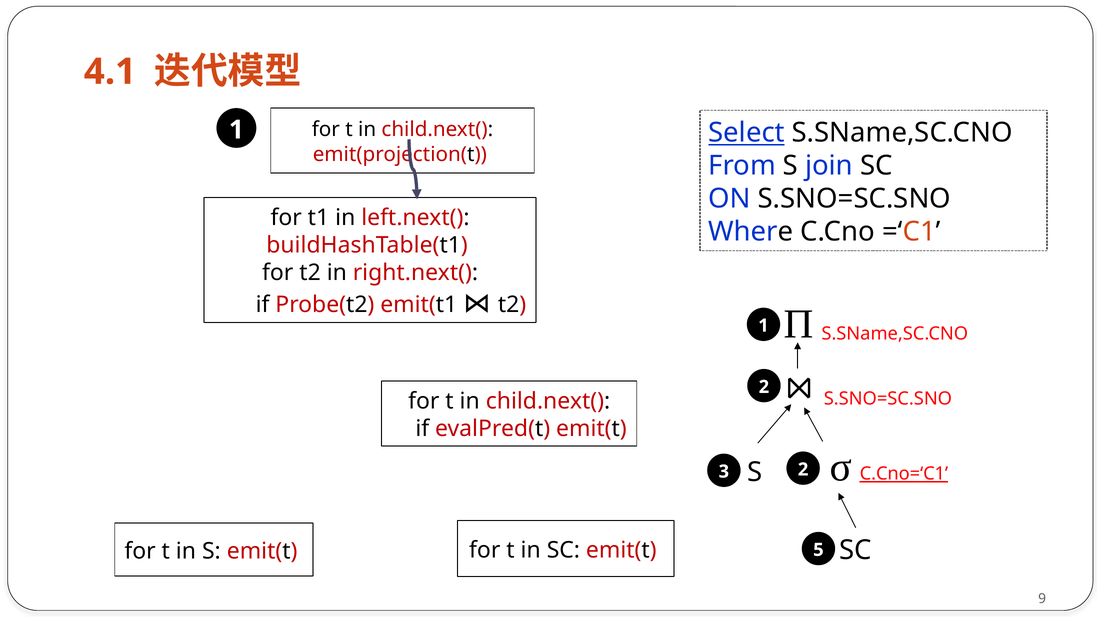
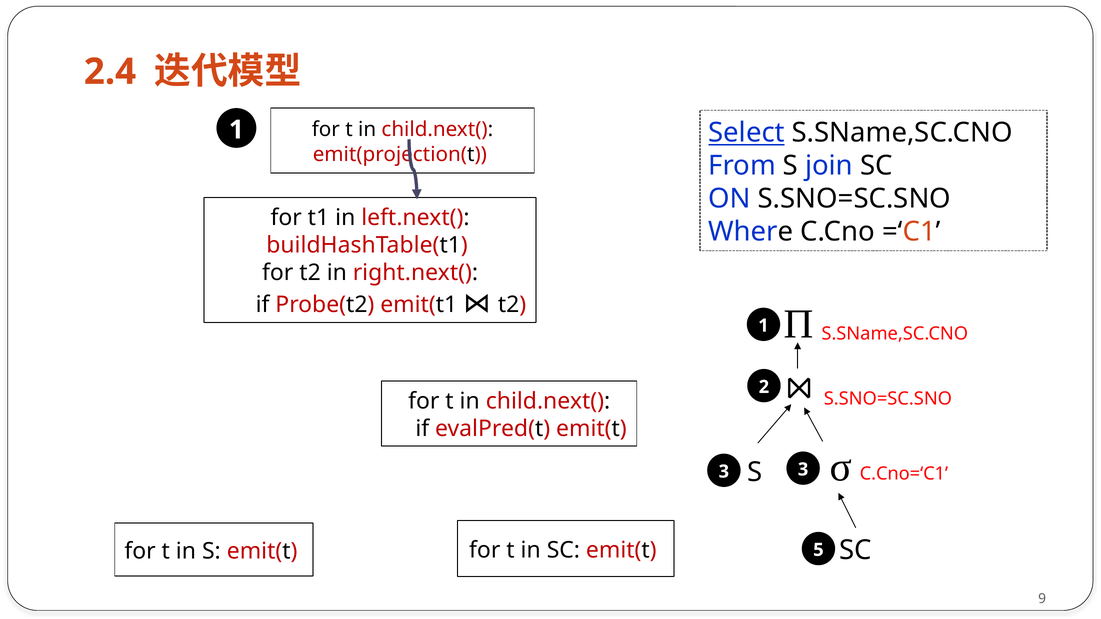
4.1: 4.1 -> 2.4
3 2: 2 -> 3
C.Cno=‘C1 underline: present -> none
